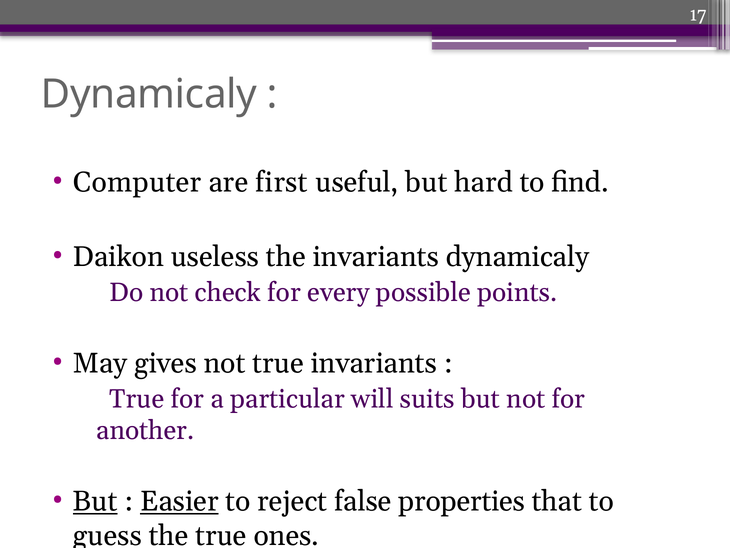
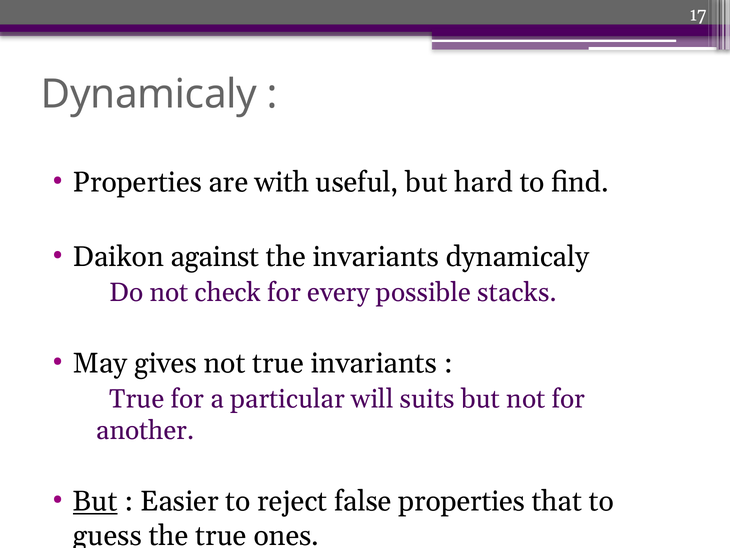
Computer at (137, 182): Computer -> Properties
first: first -> with
useless: useless -> against
points: points -> stacks
Easier underline: present -> none
